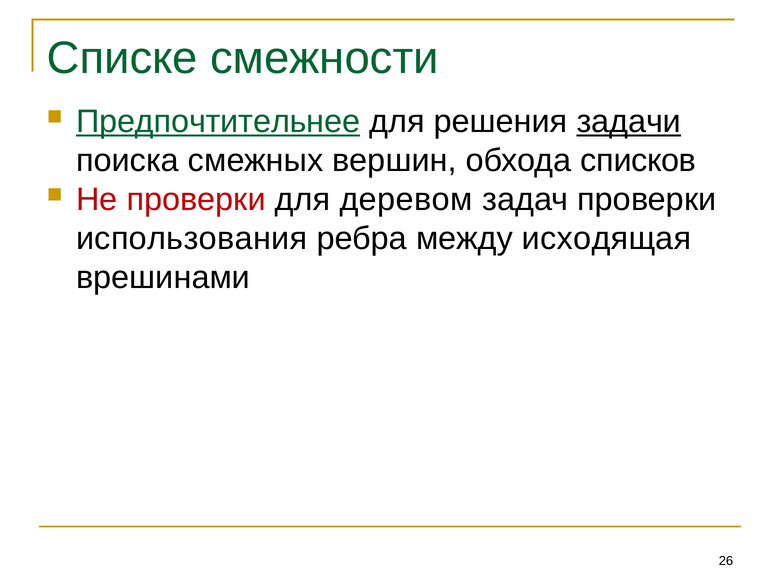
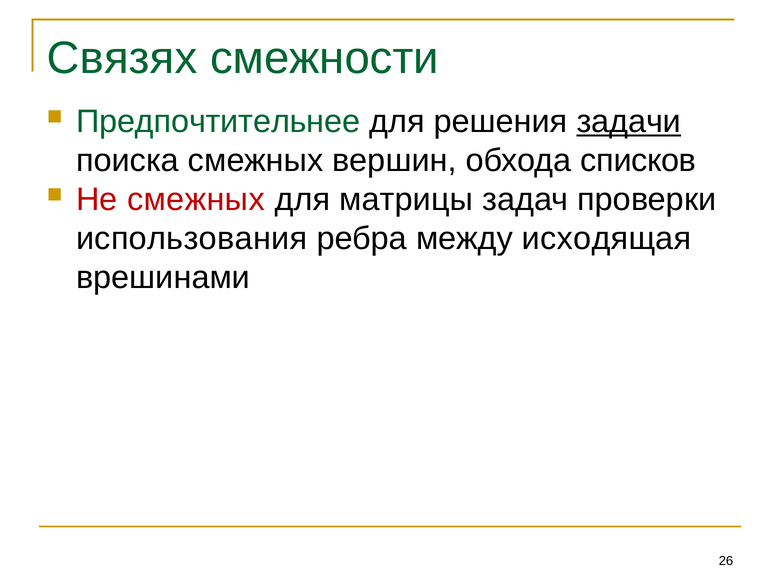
Списке: Списке -> Связях
Предпочтительнее underline: present -> none
Не проверки: проверки -> смежных
деревом: деревом -> матрицы
